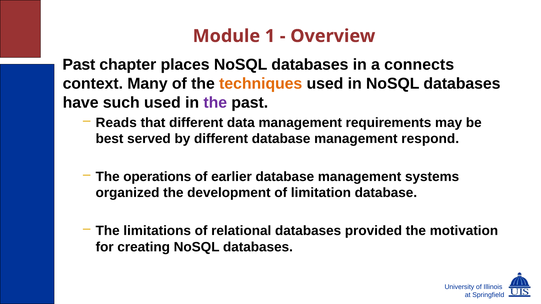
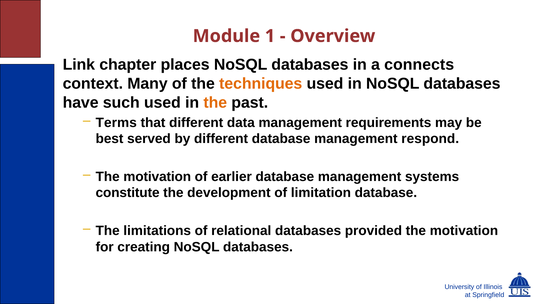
Past at (79, 65): Past -> Link
the at (215, 103) colour: purple -> orange
Reads: Reads -> Terms
operations at (157, 177): operations -> motivation
organized: organized -> constitute
